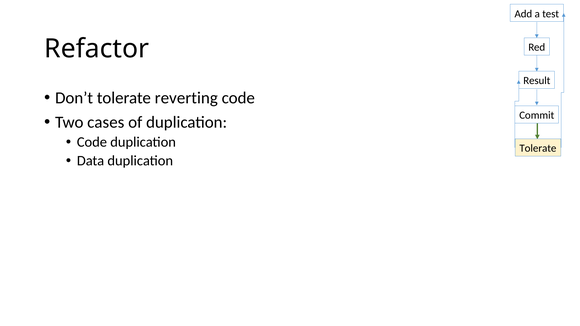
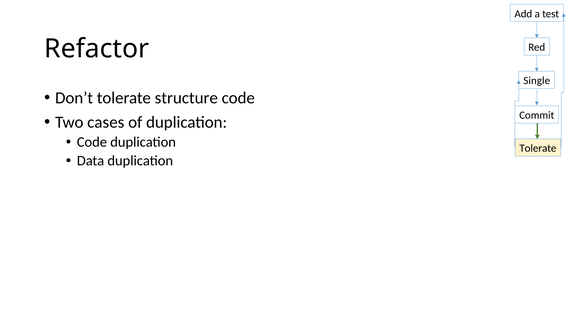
Result: Result -> Single
reverting: reverting -> structure
